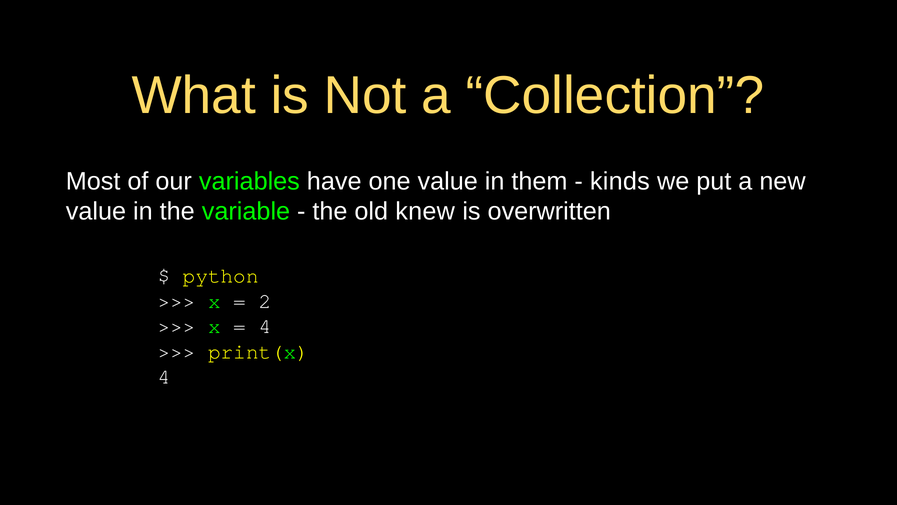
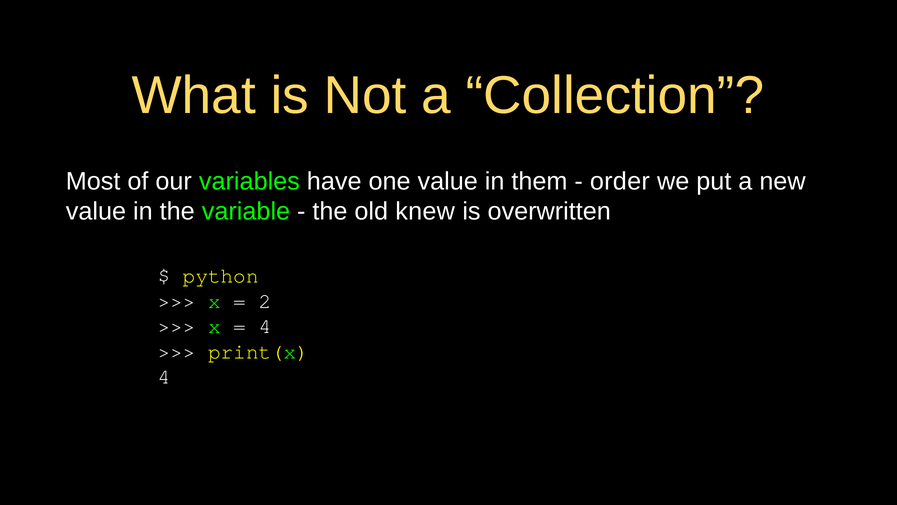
kinds: kinds -> order
